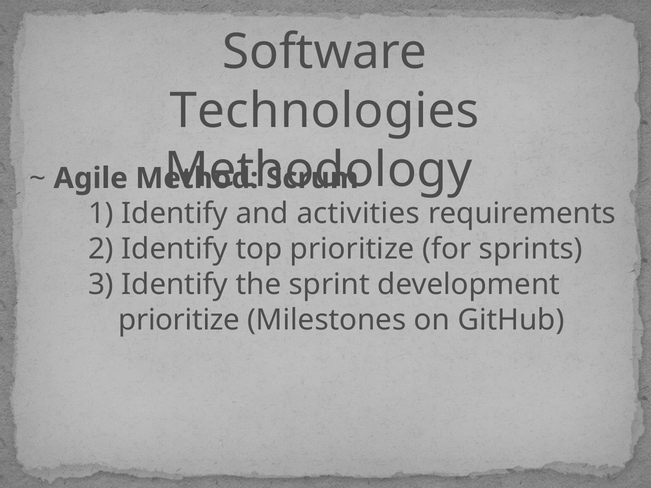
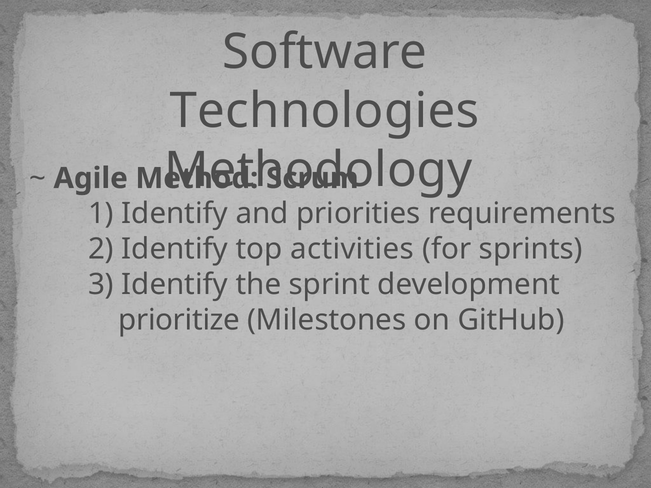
activities: activities -> priorities
top prioritize: prioritize -> activities
